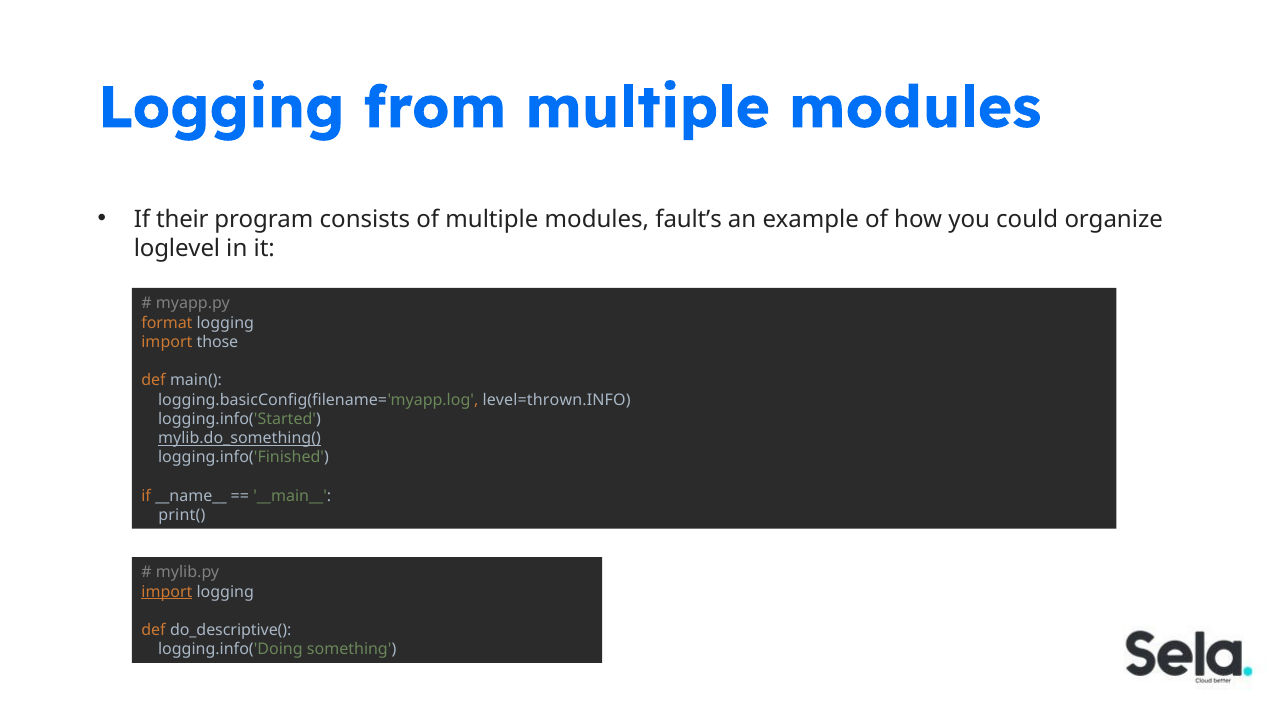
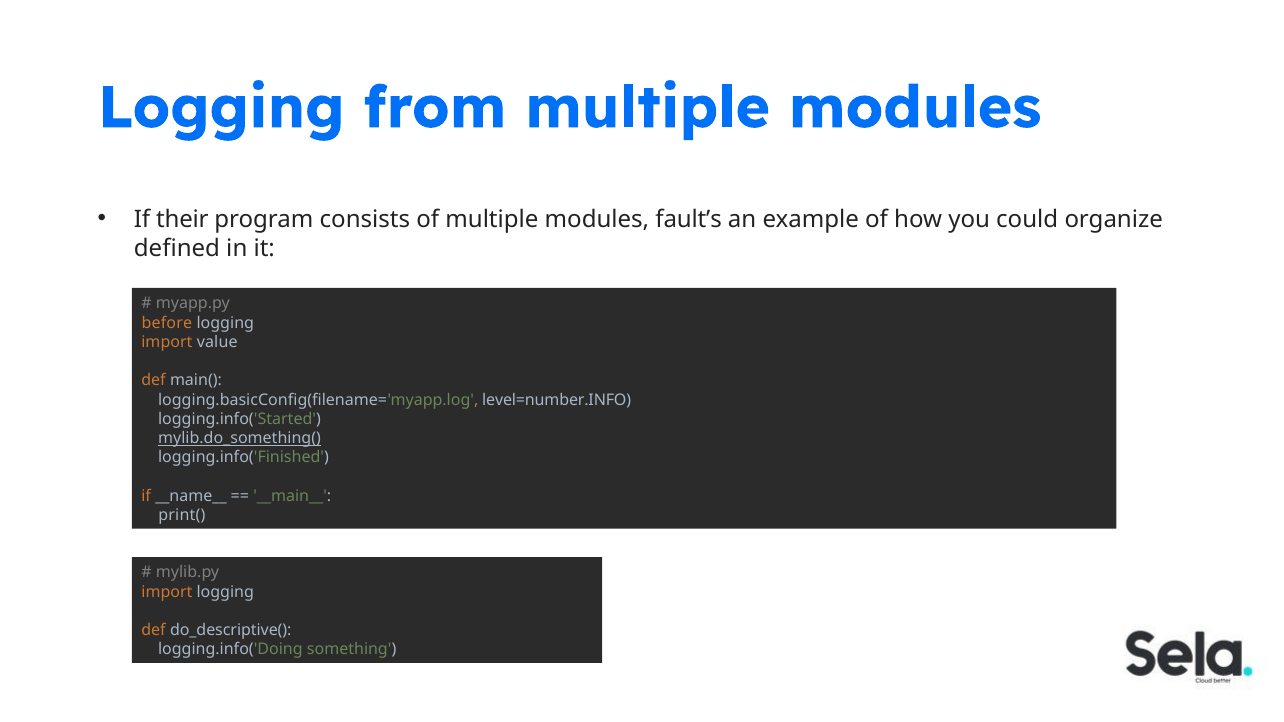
loglevel: loglevel -> defined
format: format -> before
those: those -> value
level=thrown.INFO: level=thrown.INFO -> level=number.INFO
import at (167, 592) underline: present -> none
